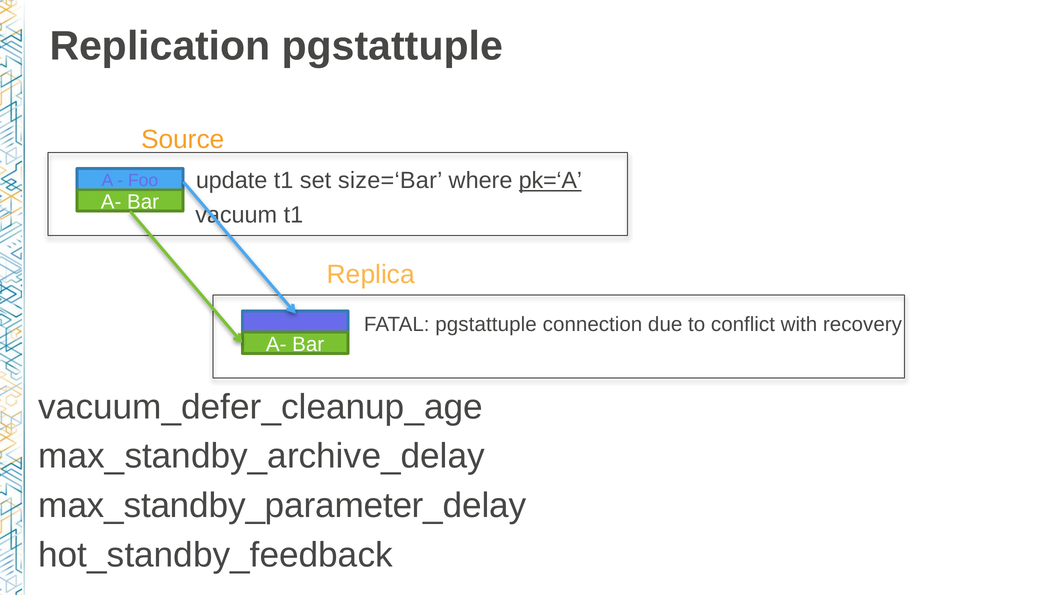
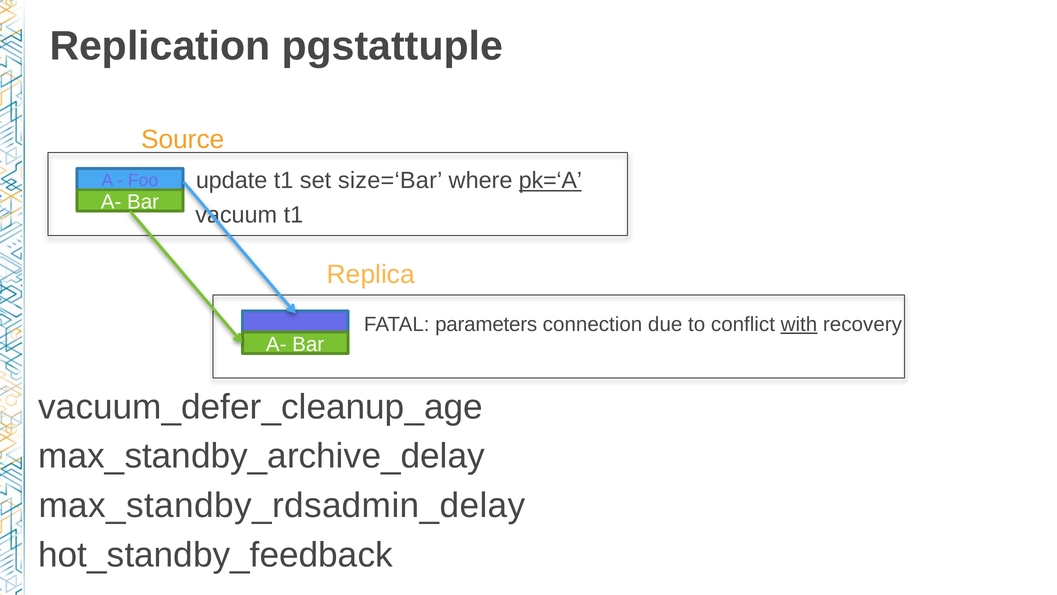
FATAL pgstattuple: pgstattuple -> parameters
with underline: none -> present
max_standby_parameter_delay: max_standby_parameter_delay -> max_standby_rdsadmin_delay
